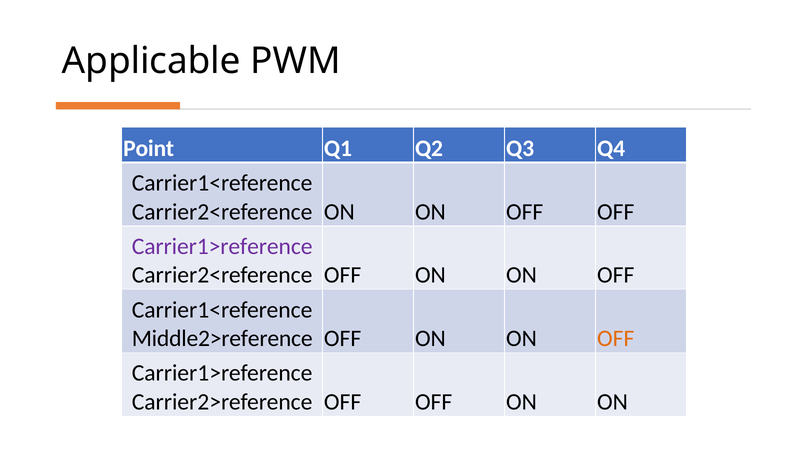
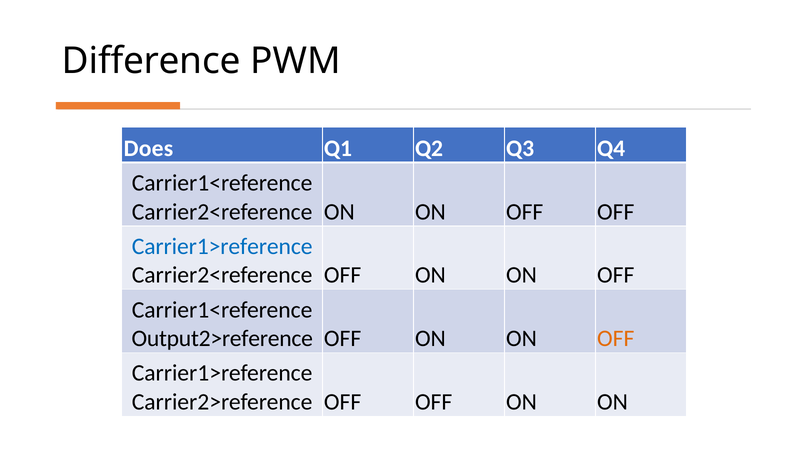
Applicable: Applicable -> Difference
Point: Point -> Does
Carrier1>reference at (222, 246) colour: purple -> blue
Middle2>reference: Middle2>reference -> Output2>reference
